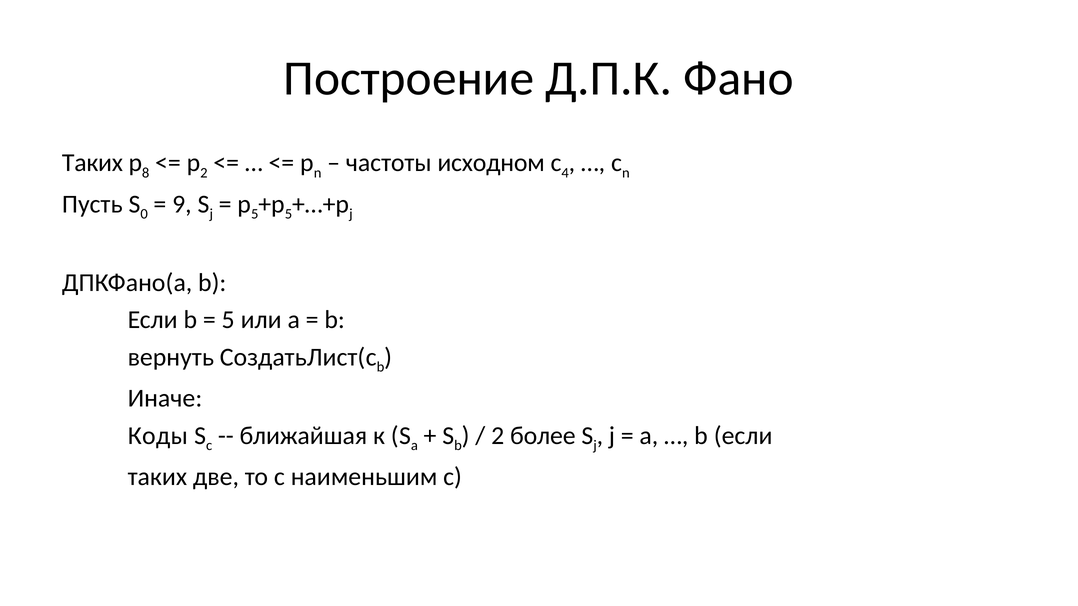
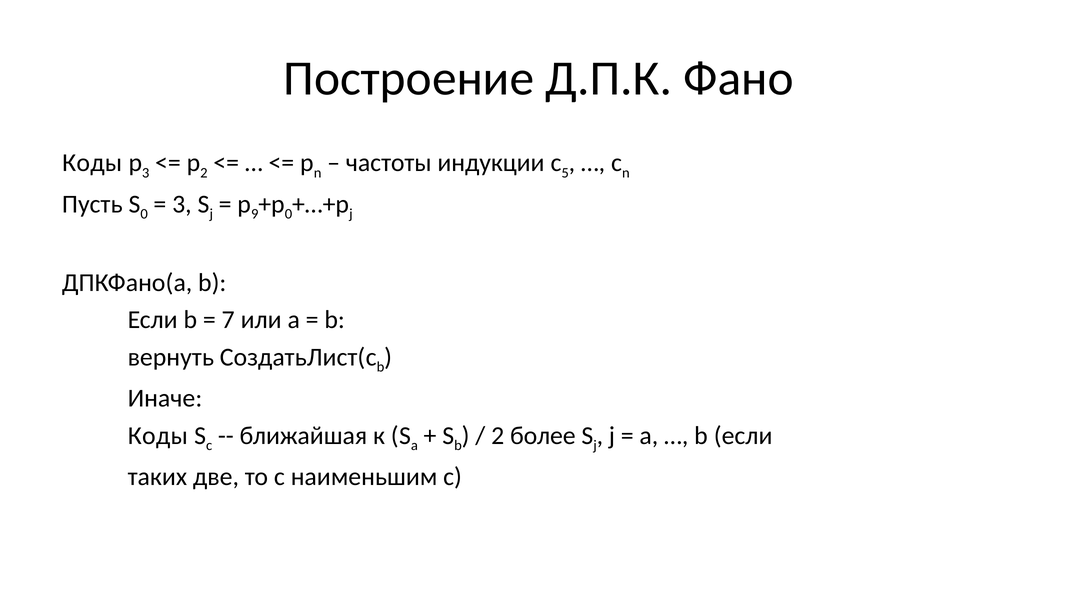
Таких at (92, 163): Таких -> Коды
8 at (146, 173): 8 -> 3
исходном: исходном -> индукции
4: 4 -> 5
9 at (182, 204): 9 -> 3
5 at (255, 214): 5 -> 9
5 at (288, 214): 5 -> 0
5 at (228, 320): 5 -> 7
